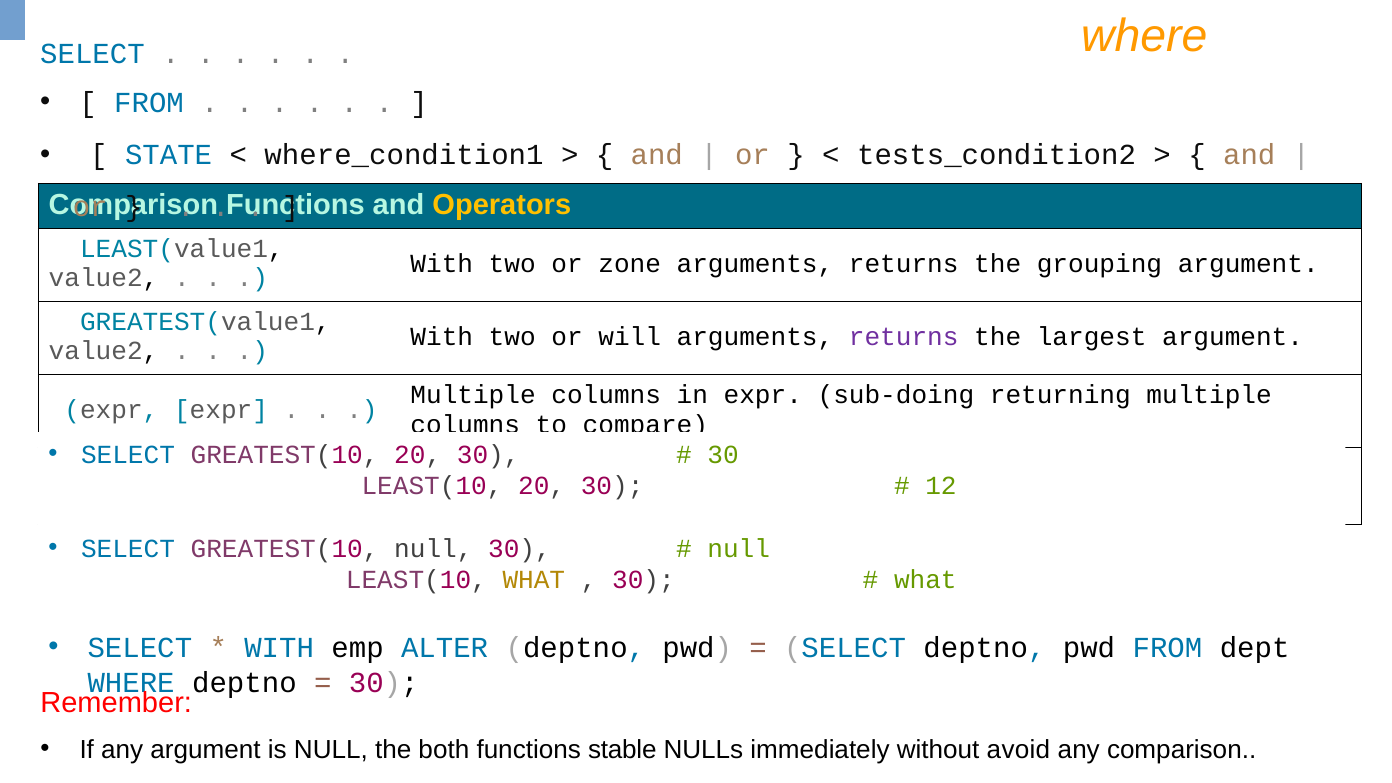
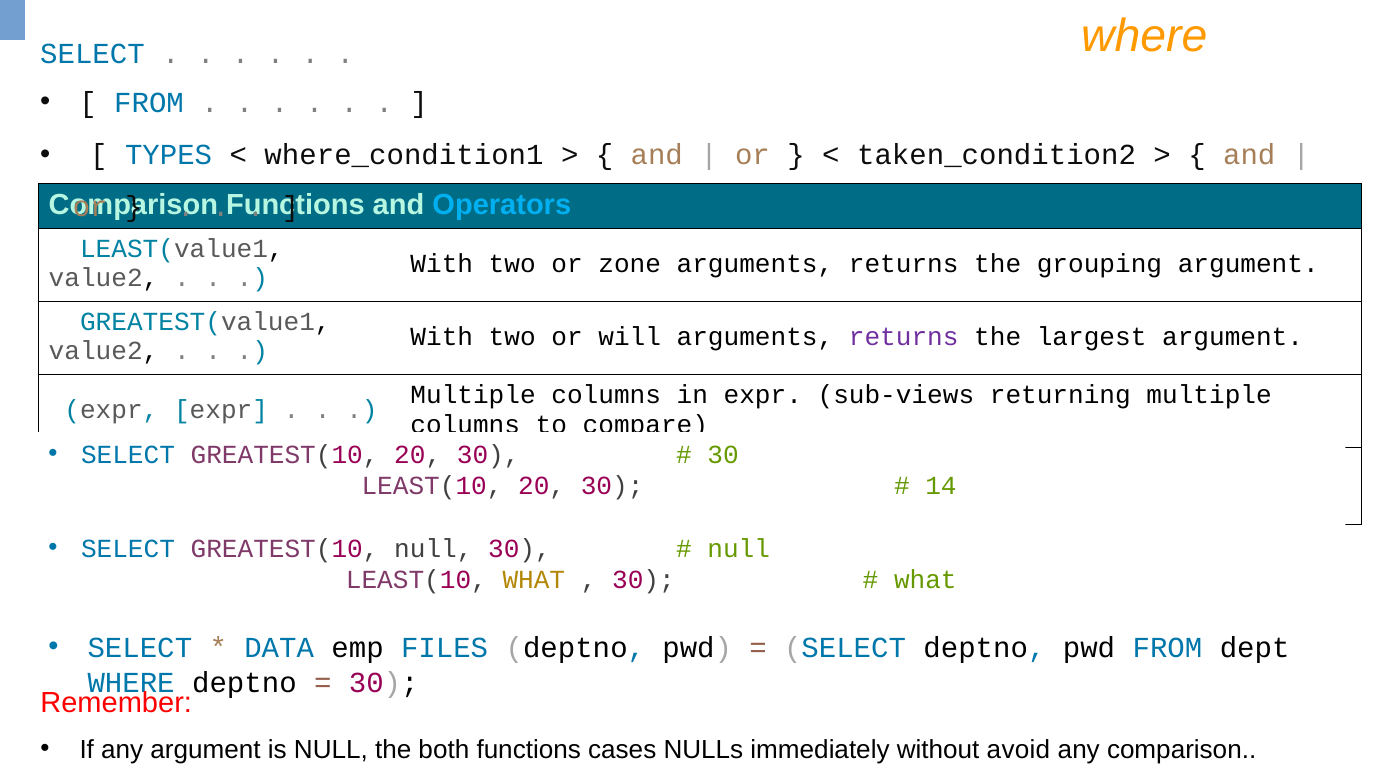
STATE: STATE -> TYPES
tests_condition2: tests_condition2 -> taken_condition2
Operators colour: yellow -> light blue
sub-doing: sub-doing -> sub-views
12: 12 -> 14
WITH at (279, 648): WITH -> DATA
ALTER: ALTER -> FILES
stable: stable -> cases
